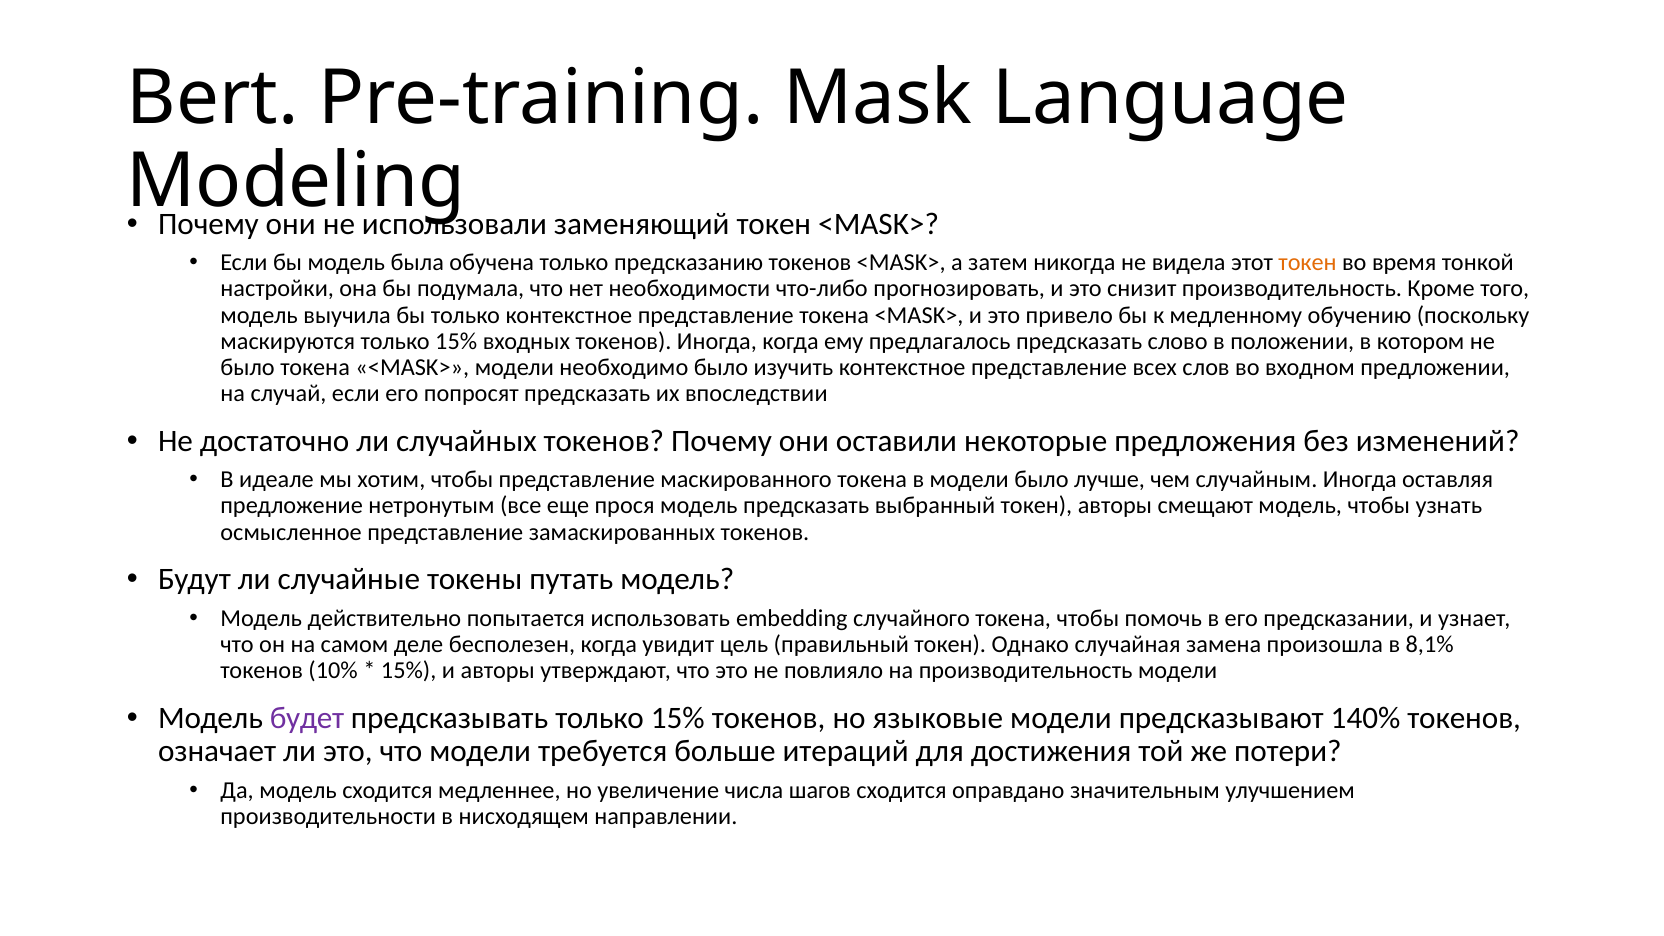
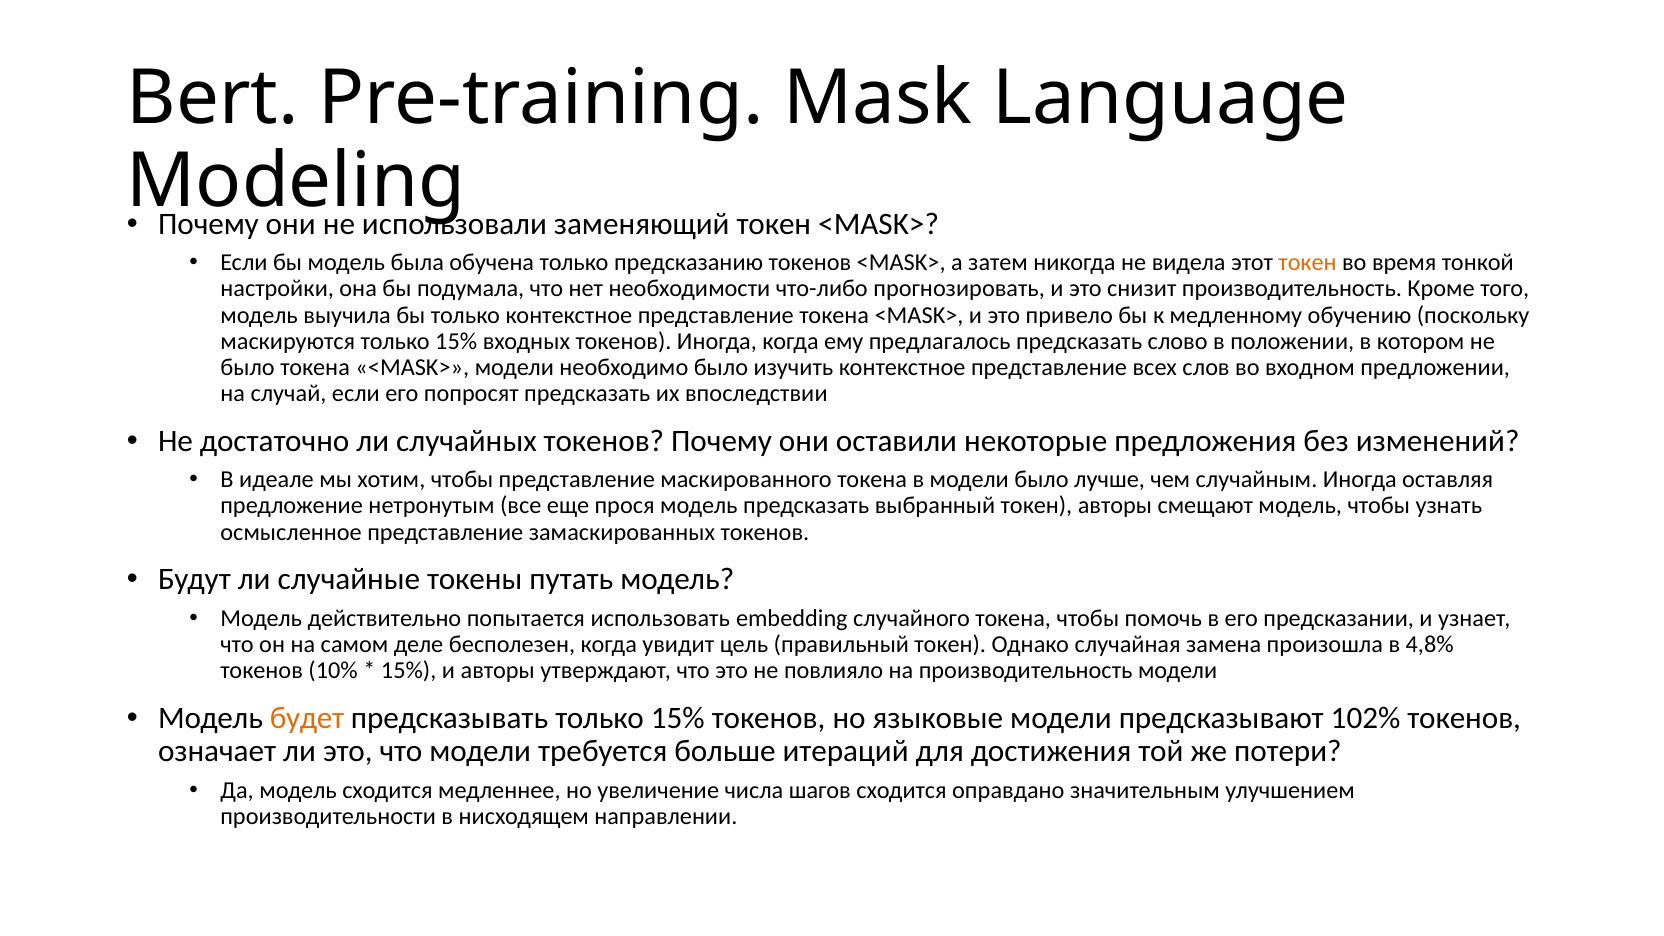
8,1%: 8,1% -> 4,8%
будет colour: purple -> orange
140%: 140% -> 102%
